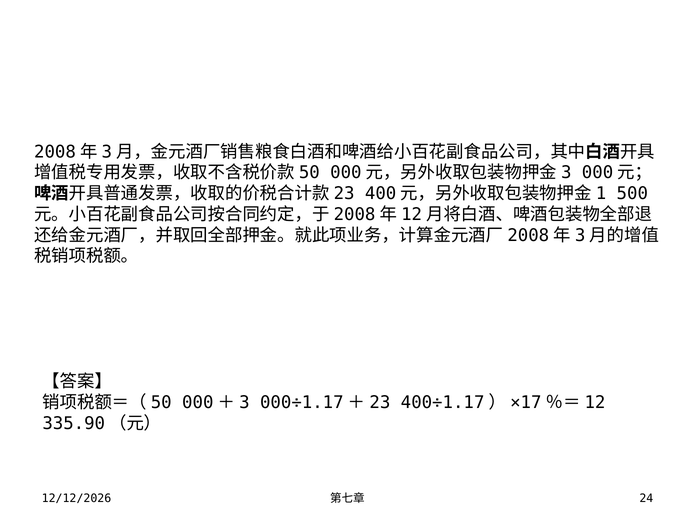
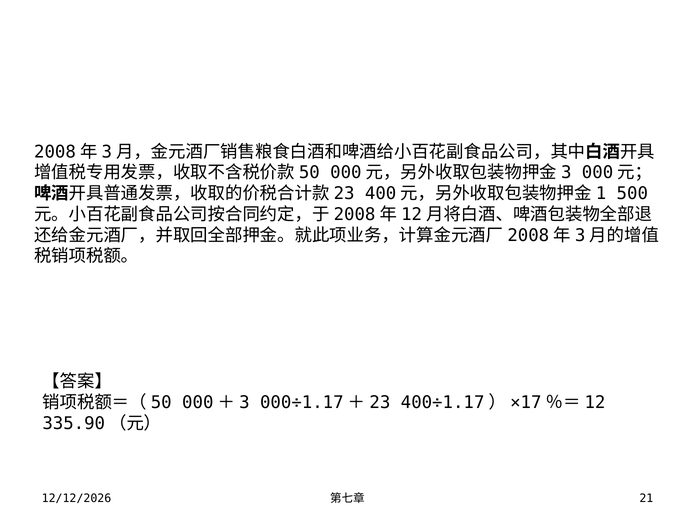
24: 24 -> 21
